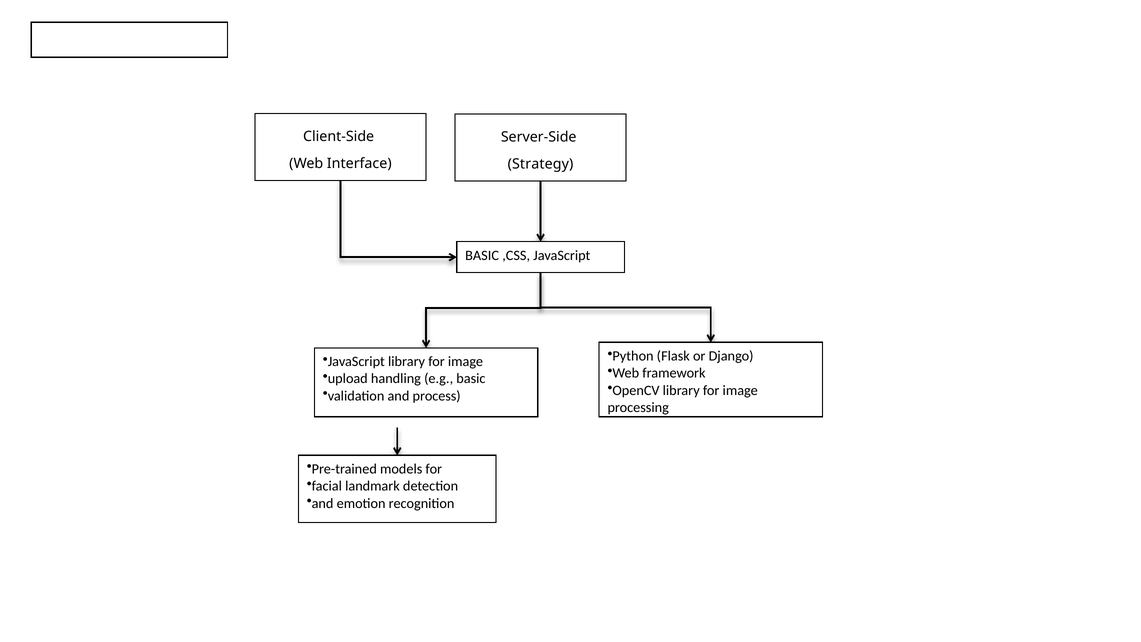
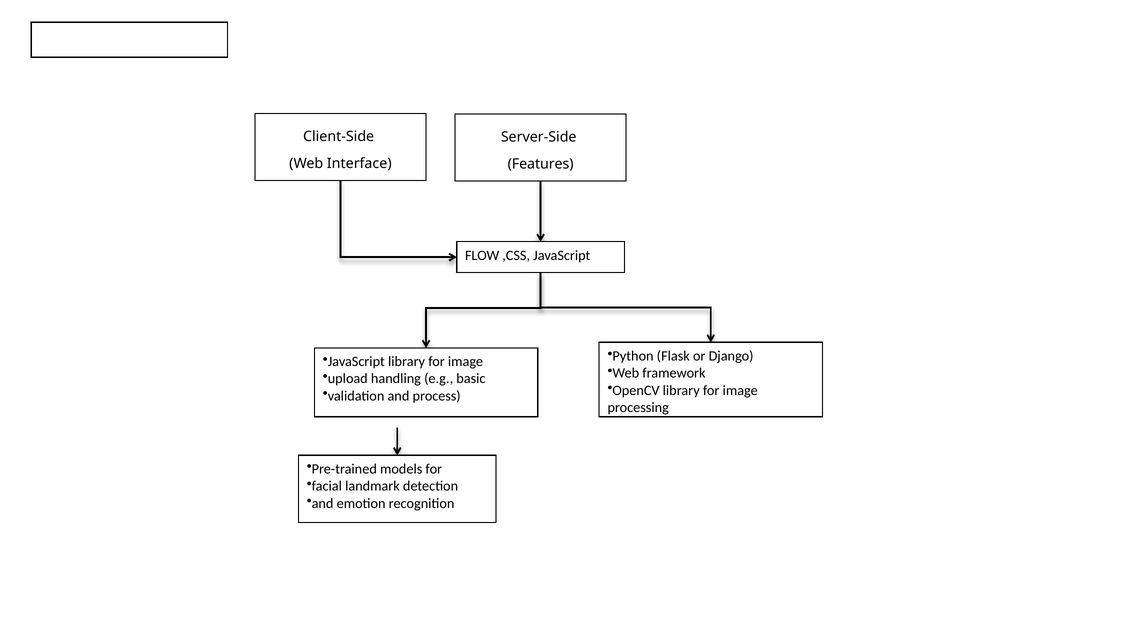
Strategy: Strategy -> Features
BASIC at (482, 255): BASIC -> FLOW
